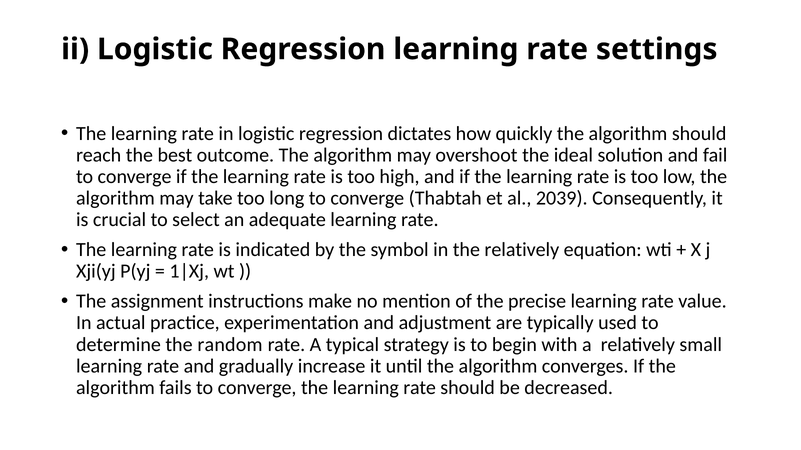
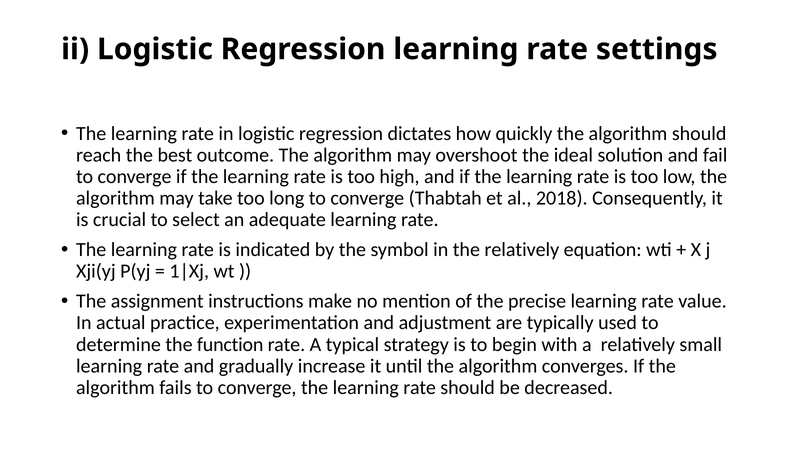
2039: 2039 -> 2018
random: random -> function
